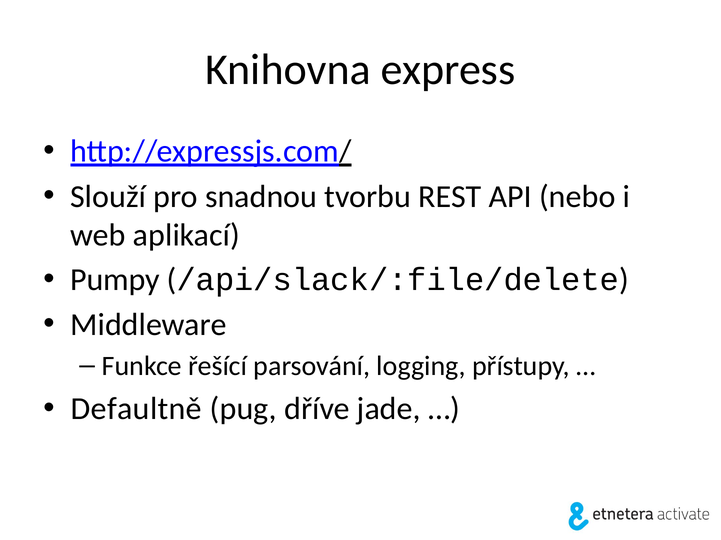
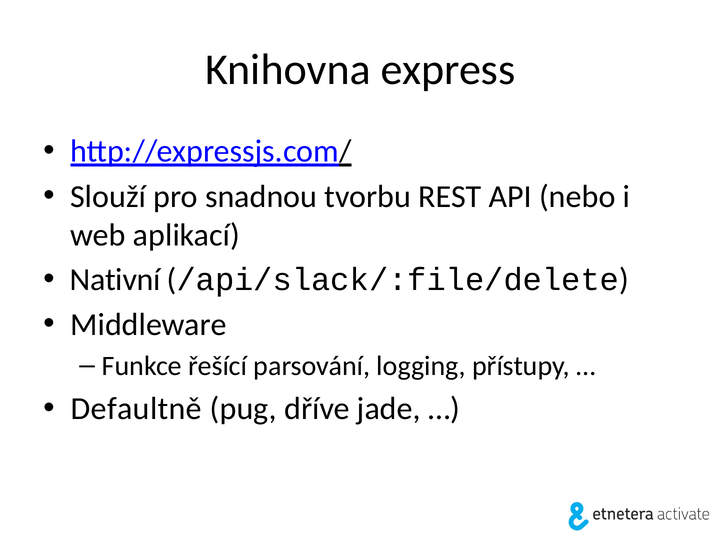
Pumpy: Pumpy -> Nativní
